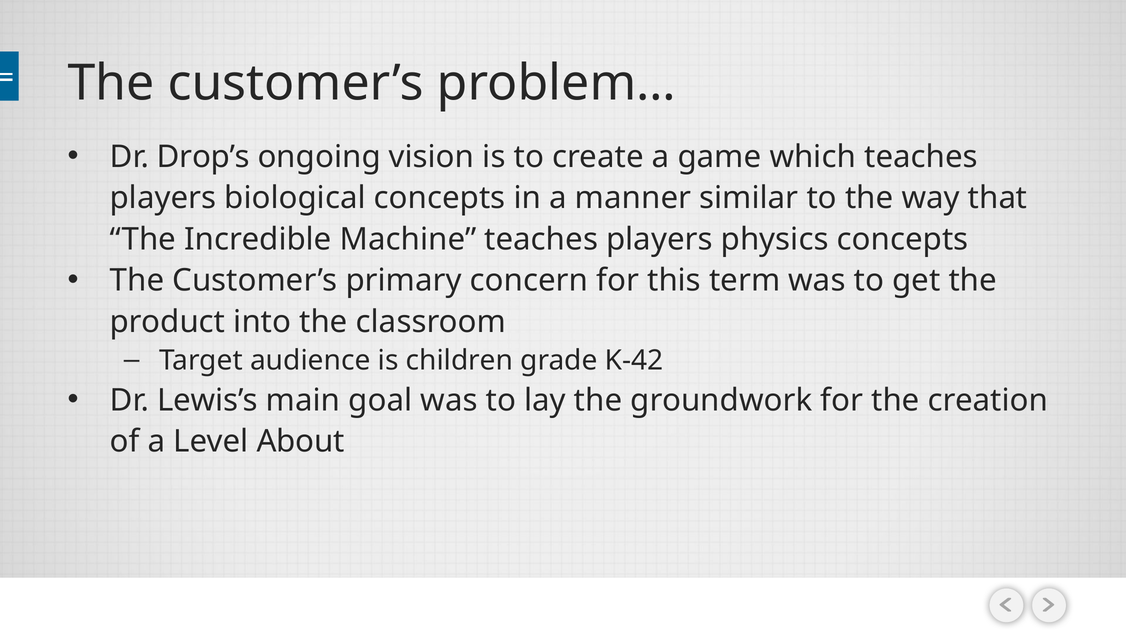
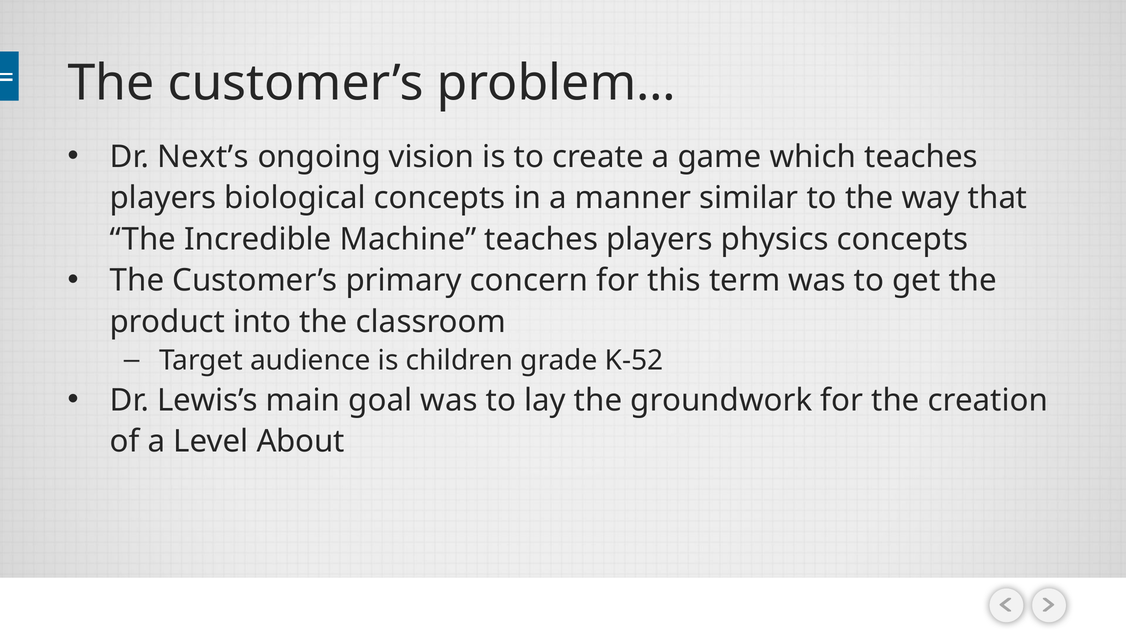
Drop’s: Drop’s -> Next’s
K-42: K-42 -> K-52
